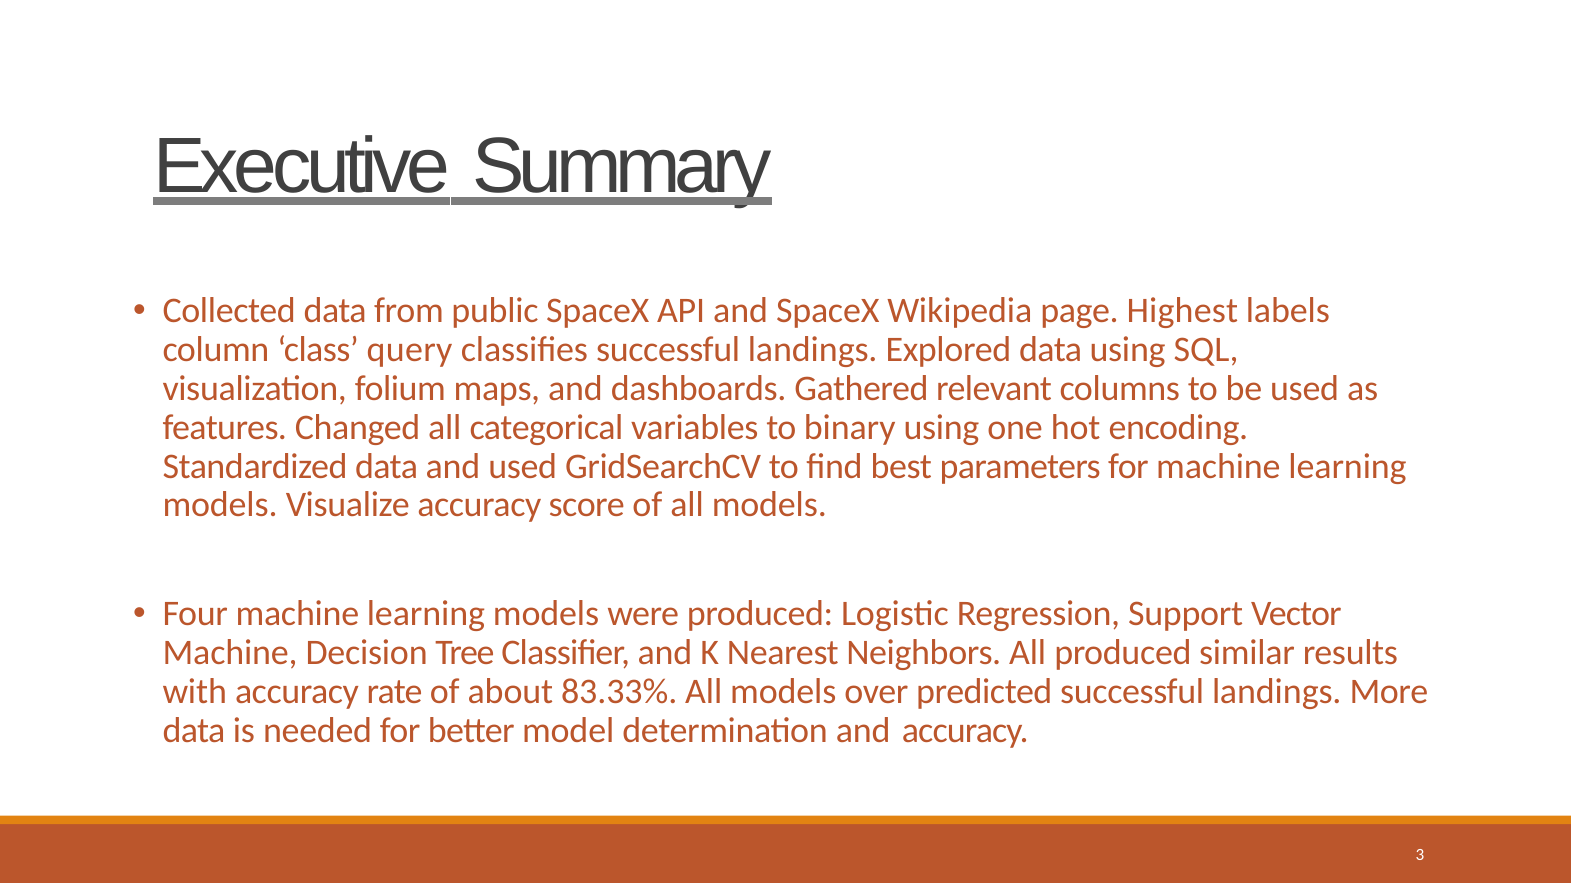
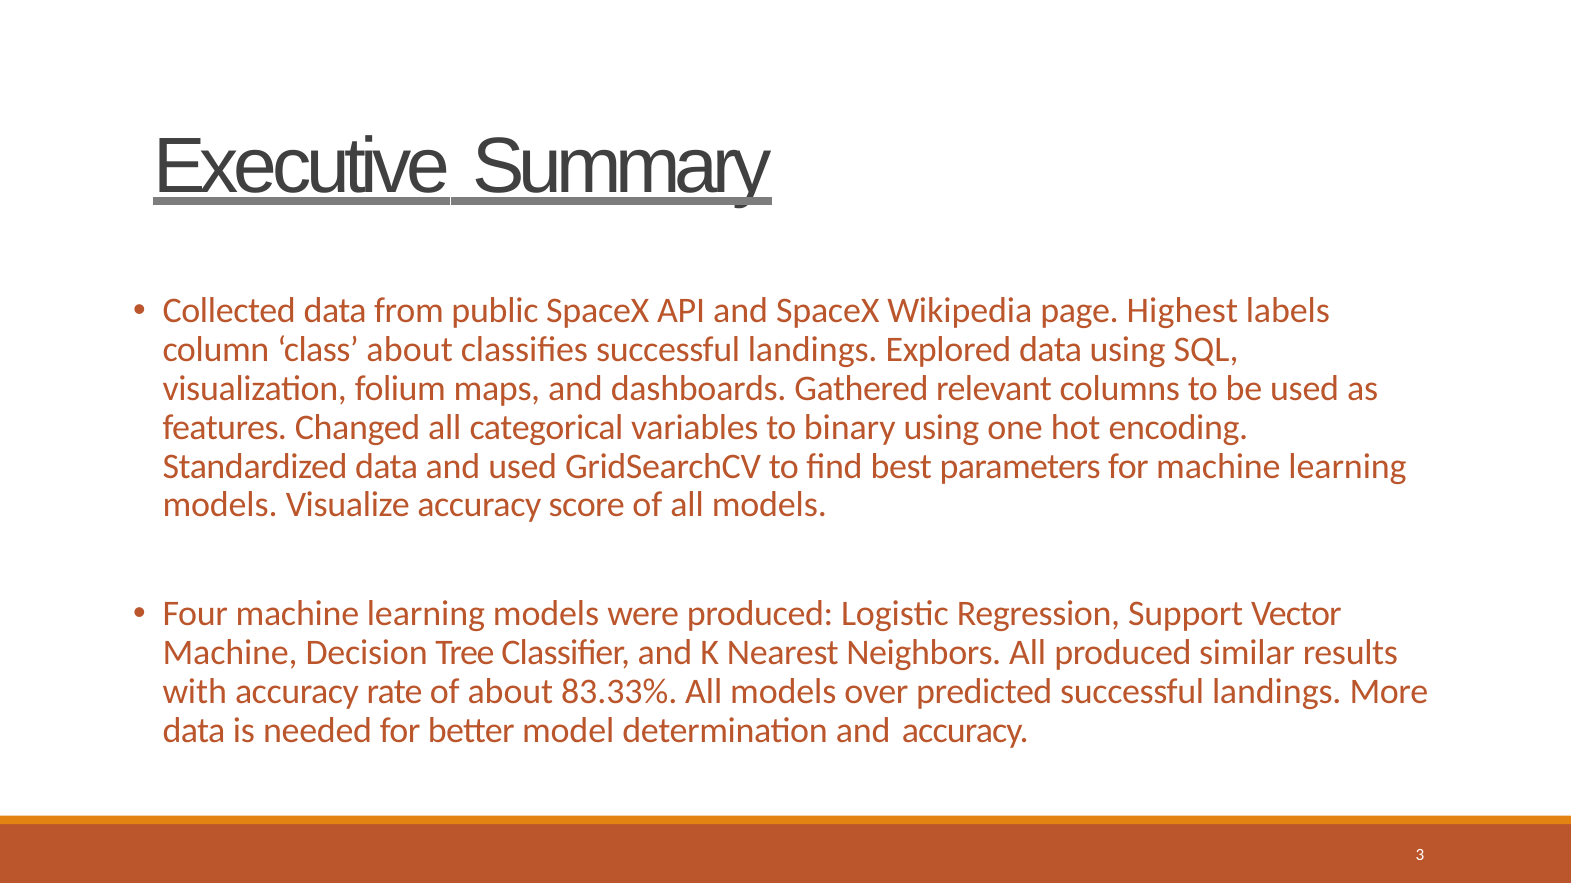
class query: query -> about
